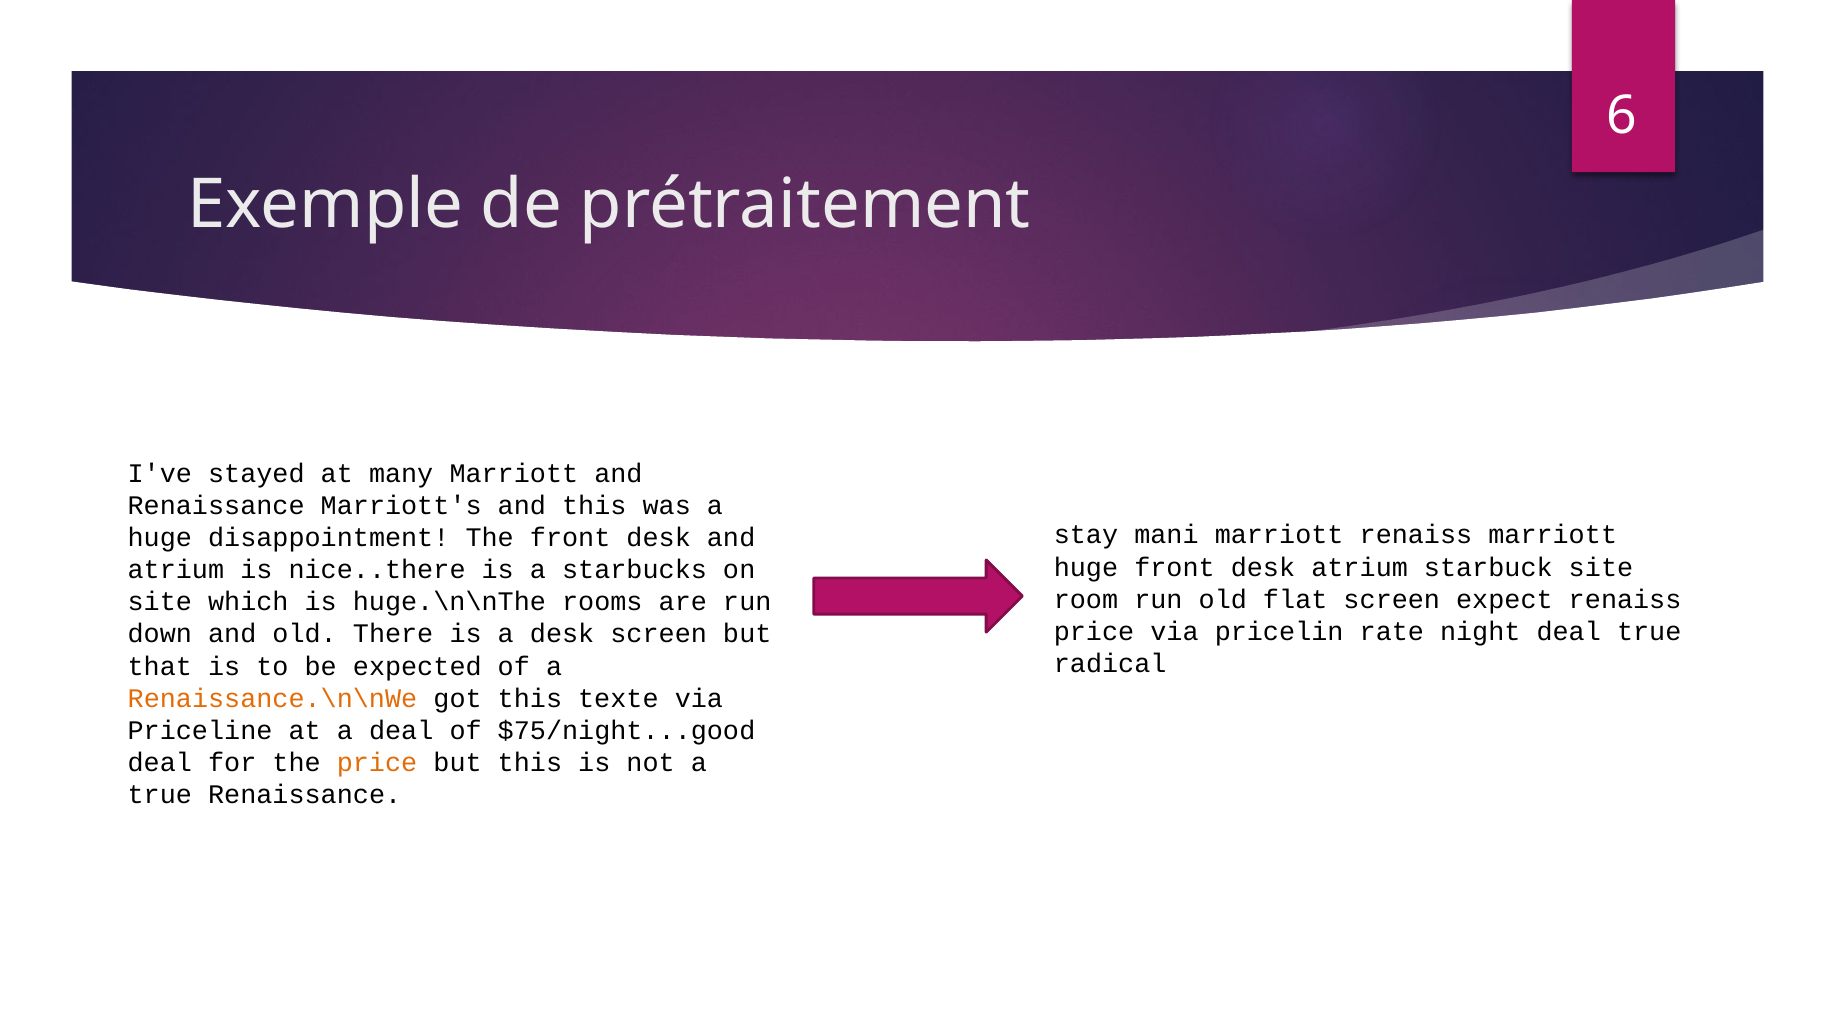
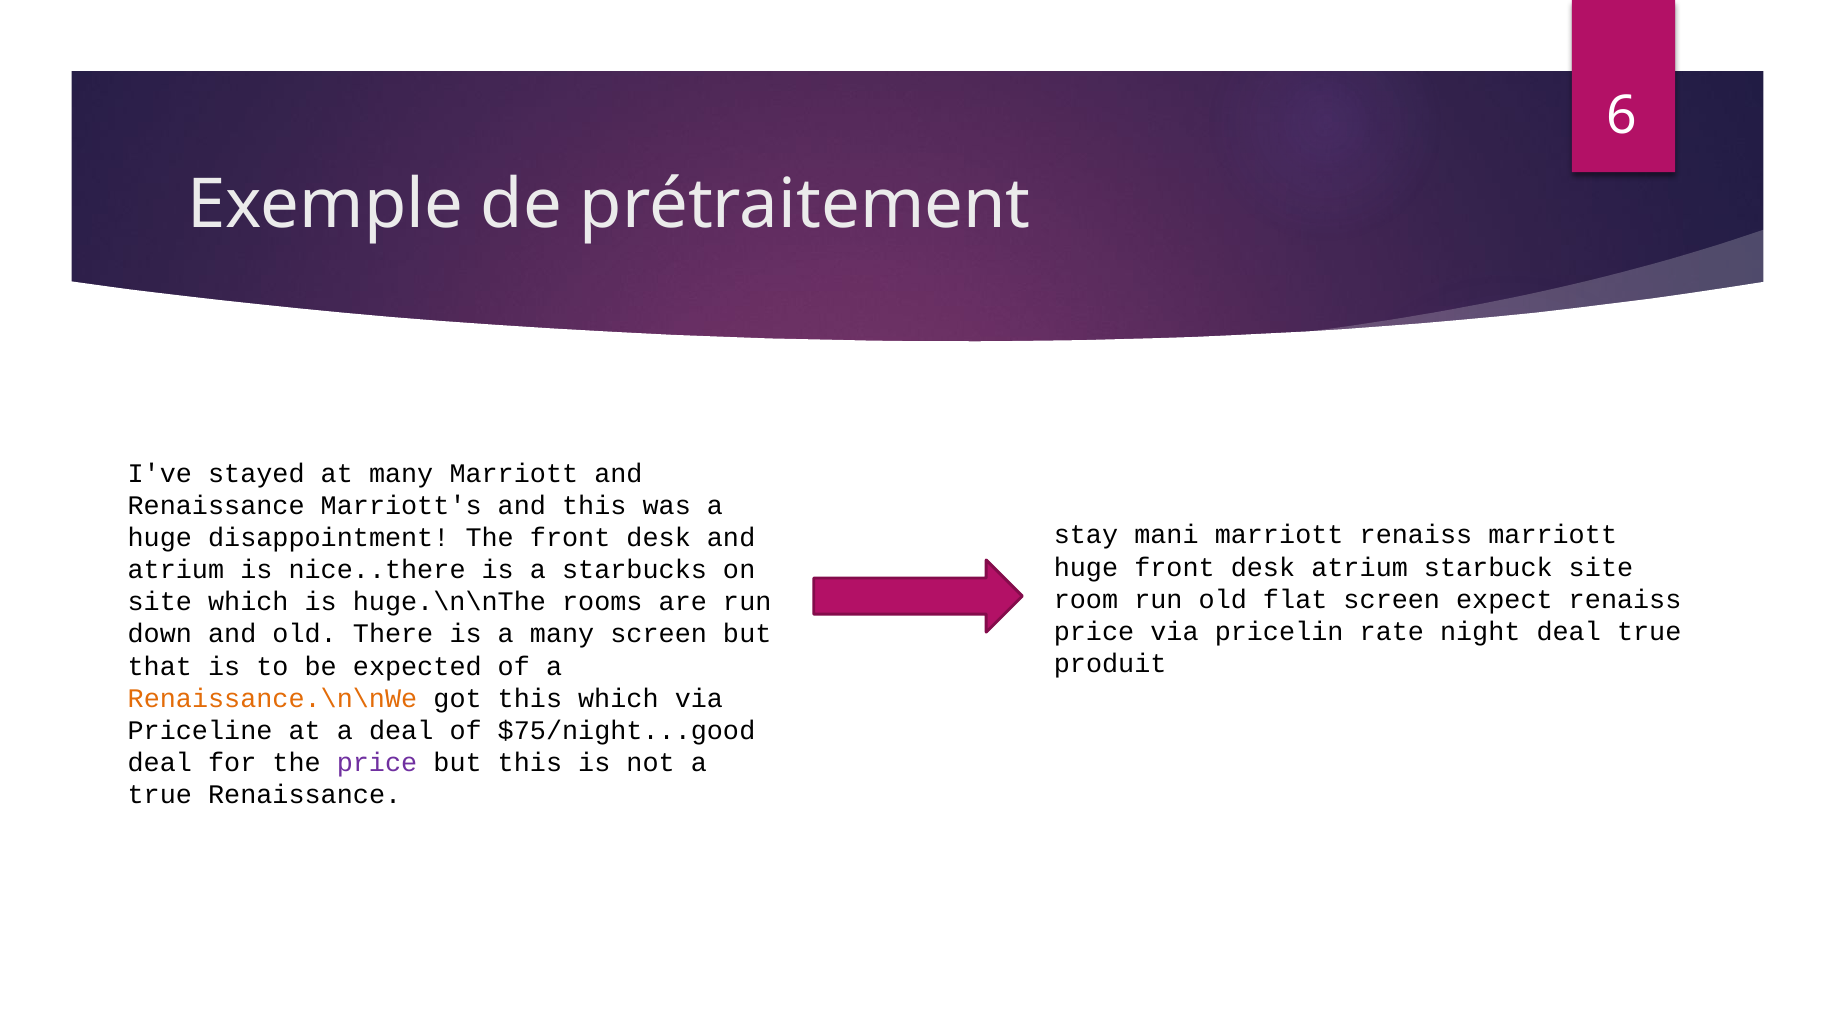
a desk: desk -> many
radical: radical -> produit
this texte: texte -> which
price at (377, 762) colour: orange -> purple
